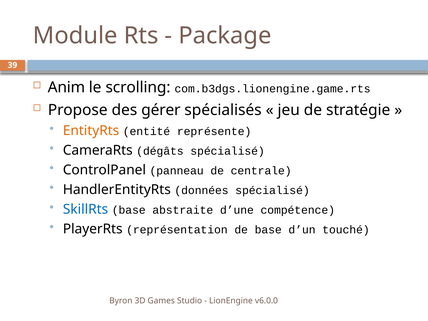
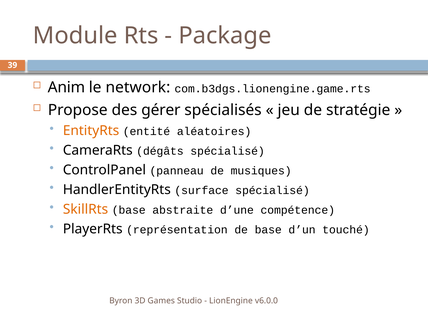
scrolling: scrolling -> network
représente: représente -> aléatoires
centrale: centrale -> musiques
données: données -> surface
SkillRts colour: blue -> orange
